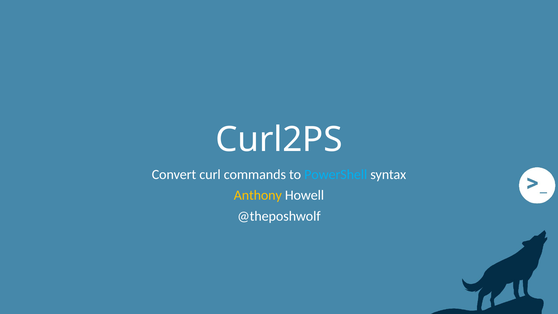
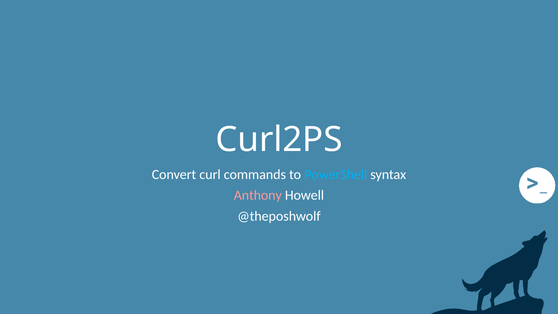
Anthony colour: yellow -> pink
